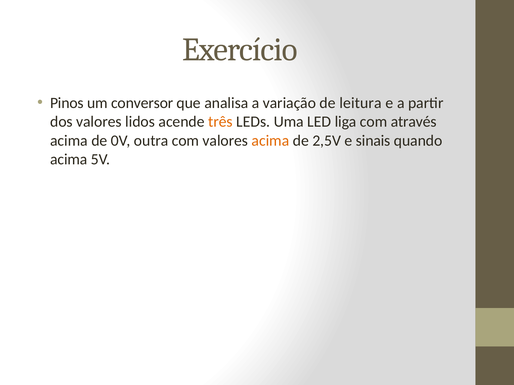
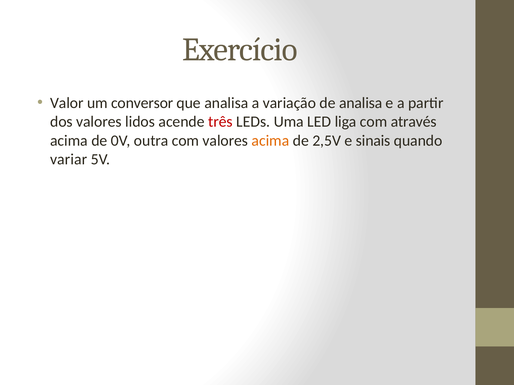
Pinos: Pinos -> Valor
de leitura: leitura -> analisa
três colour: orange -> red
acima at (69, 160): acima -> variar
